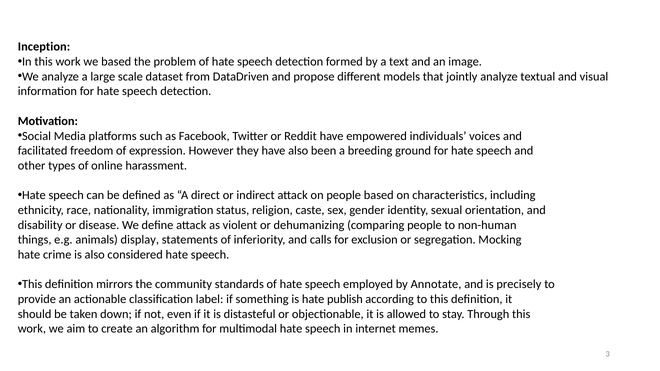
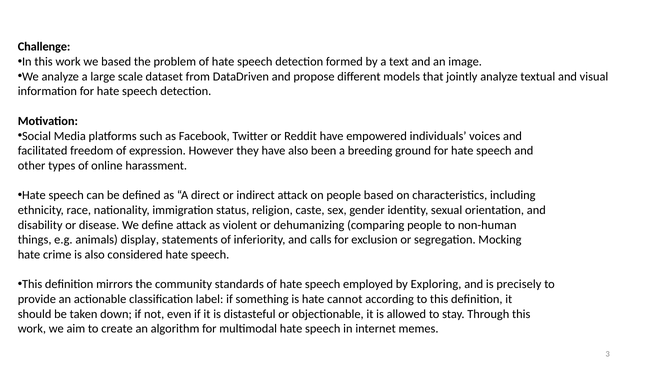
Inception: Inception -> Challenge
Annotate: Annotate -> Exploring
publish: publish -> cannot
